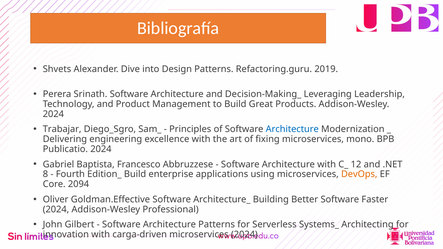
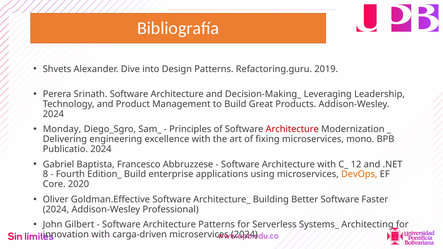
Trabajar: Trabajar -> Monday
Architecture at (292, 129) colour: blue -> red
2094: 2094 -> 2020
